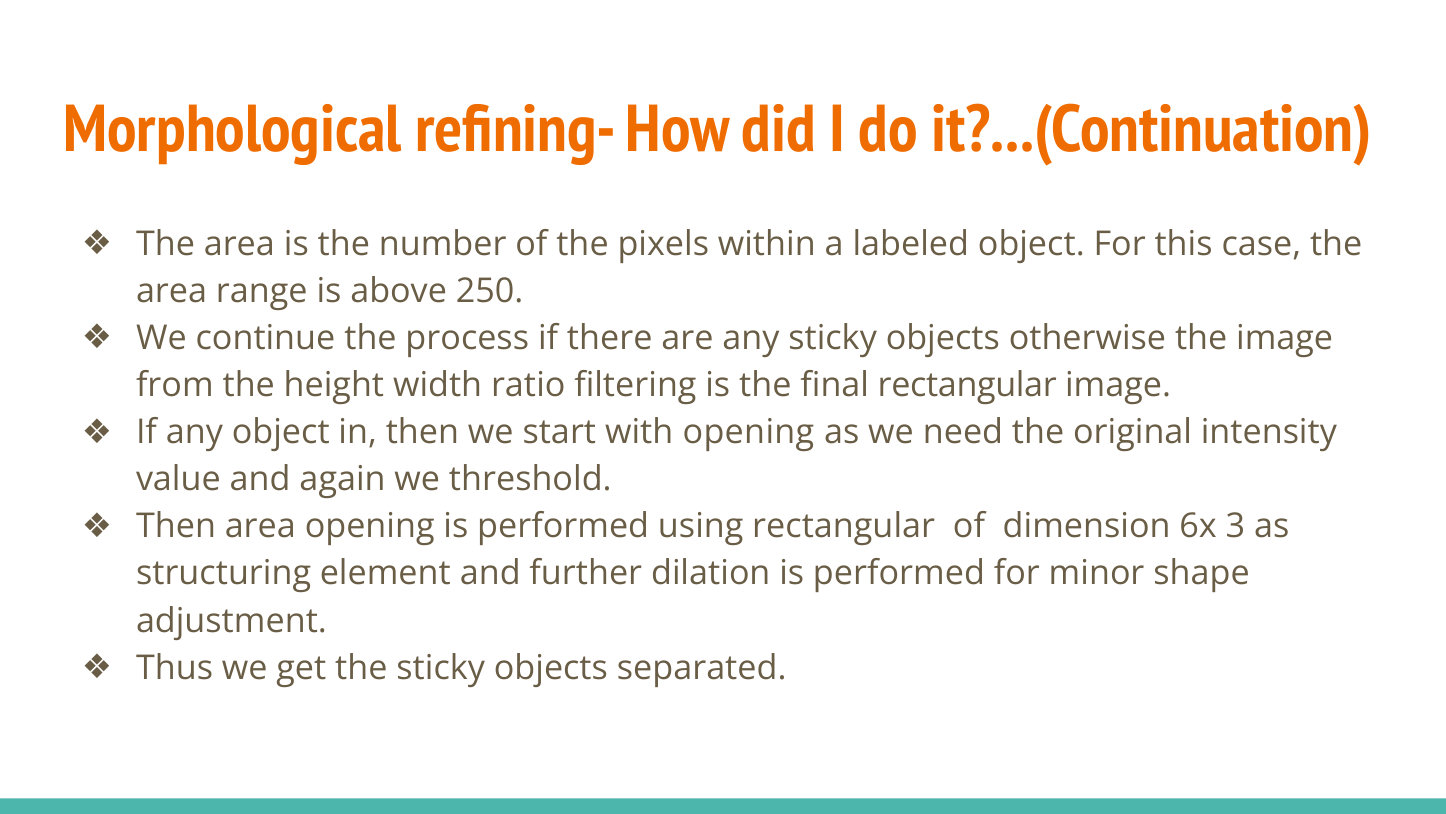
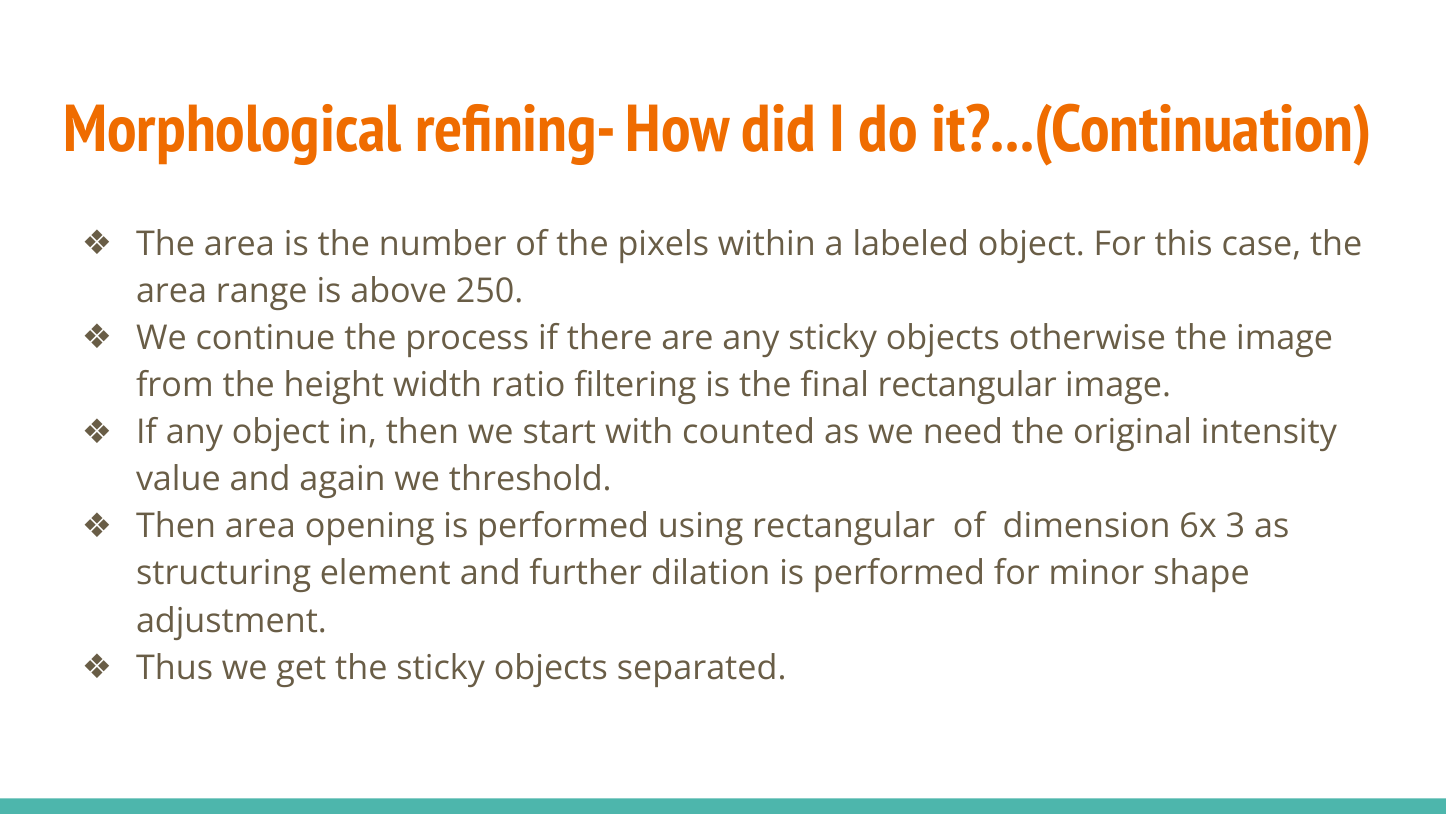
with opening: opening -> counted
